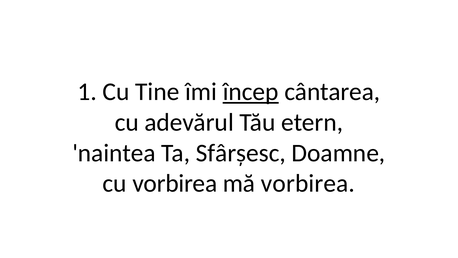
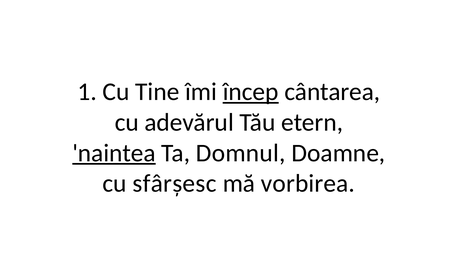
naintea underline: none -> present
Sfârșesc: Sfârșesc -> Domnul
cu vorbirea: vorbirea -> sfârșesc
